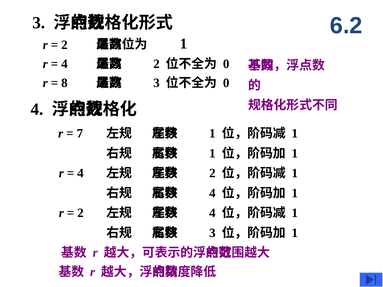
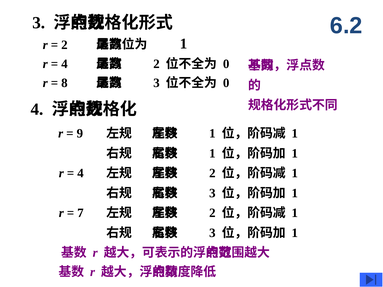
7: 7 -> 9
4 at (212, 193): 4 -> 3
2 at (81, 213): 2 -> 7
4 at (212, 213): 4 -> 2
